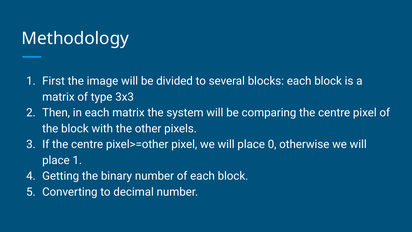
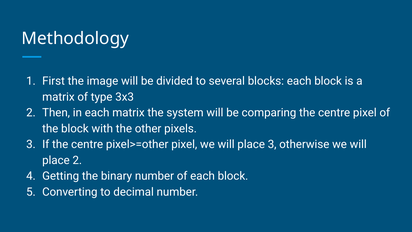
place 0: 0 -> 3
place 1: 1 -> 2
